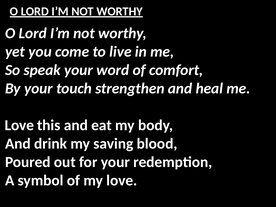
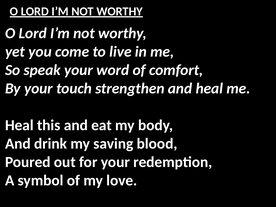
Love at (19, 125): Love -> Heal
